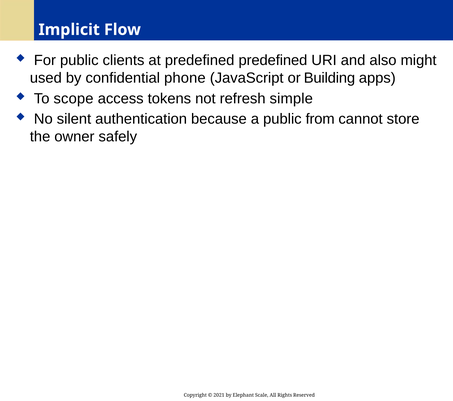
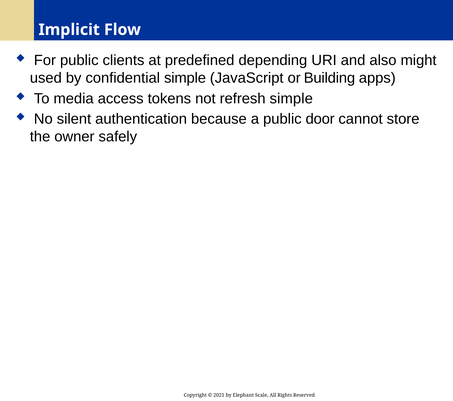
predefined predefined: predefined -> depending
confidential phone: phone -> simple
scope: scope -> media
from: from -> door
